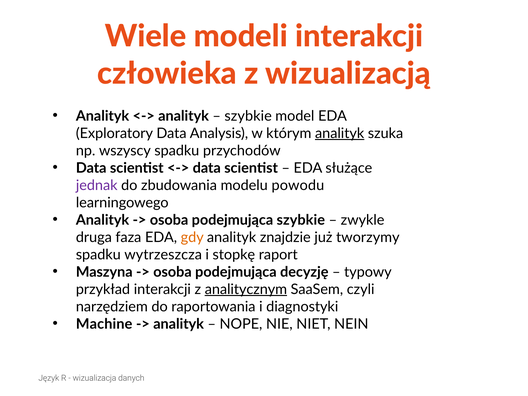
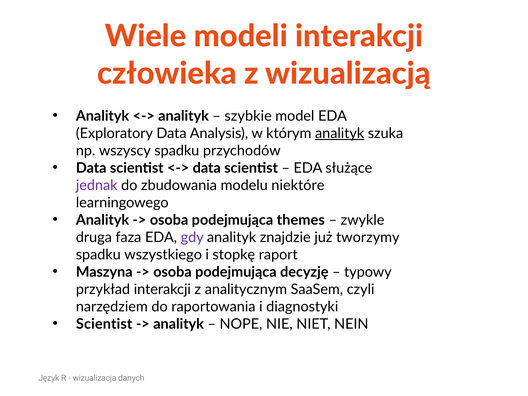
powodu: powodu -> niektóre
podejmująca szybkie: szybkie -> themes
gdy colour: orange -> purple
wytrzeszcza: wytrzeszcza -> wszystkiego
analitycznym underline: present -> none
Machine at (104, 324): Machine -> Scientist
